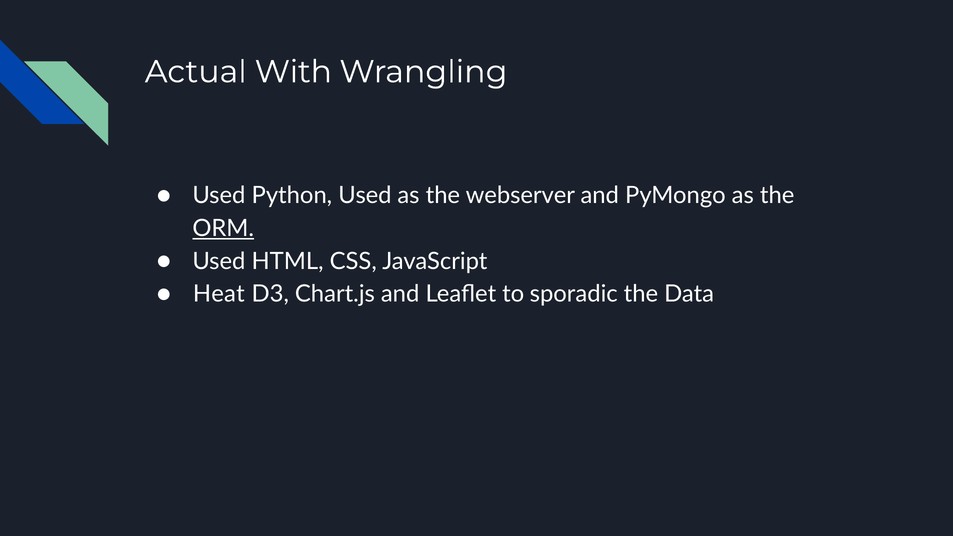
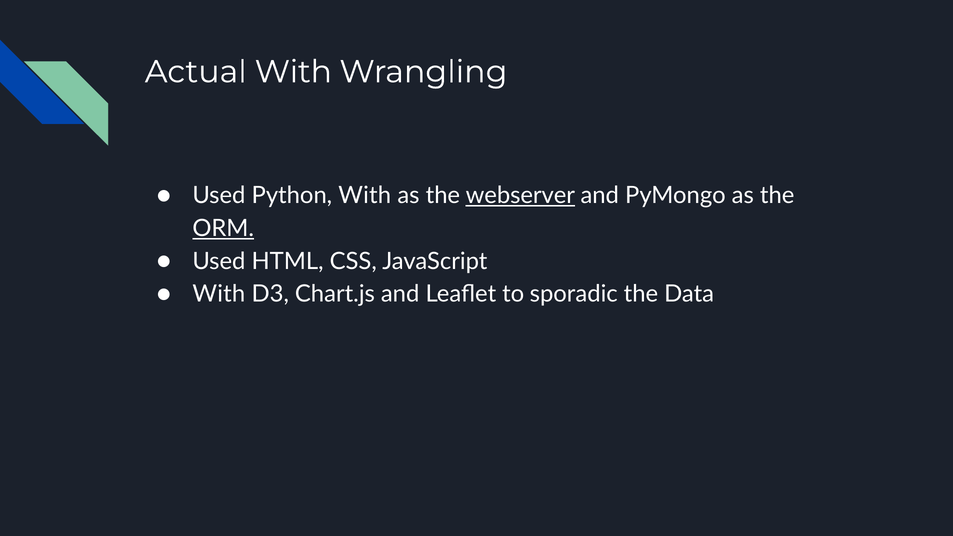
Python Used: Used -> With
webserver underline: none -> present
Heat at (219, 294): Heat -> With
